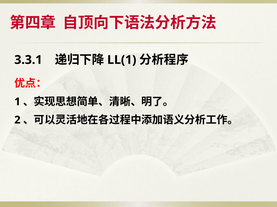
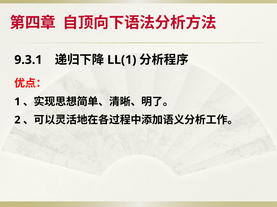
3.3.1: 3.3.1 -> 9.3.1
